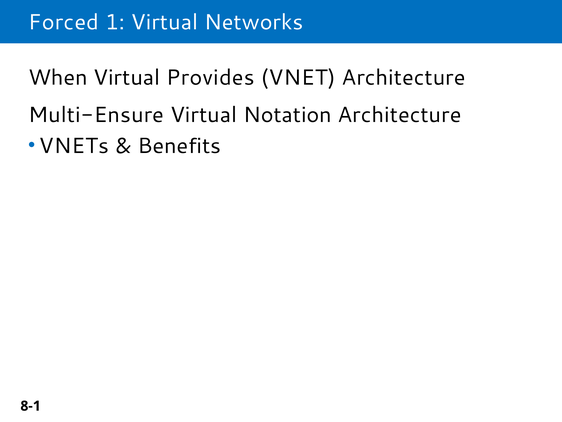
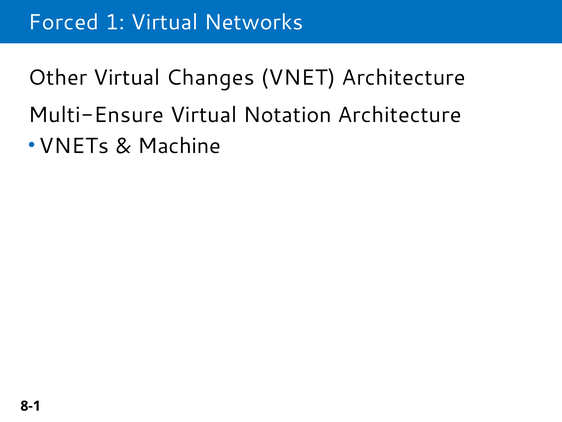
When: When -> Other
Provides: Provides -> Changes
Benefits: Benefits -> Machine
